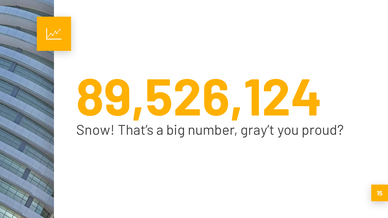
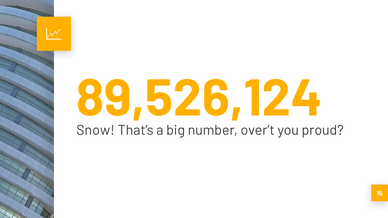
gray’t: gray’t -> over’t
